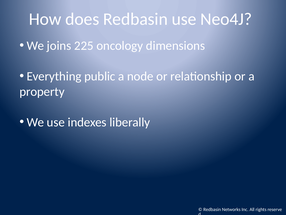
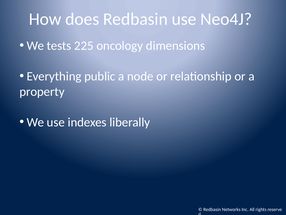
joins: joins -> tests
